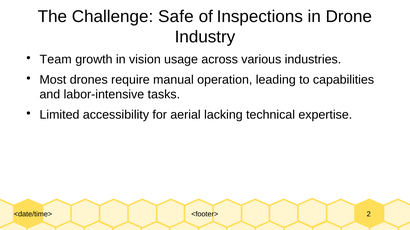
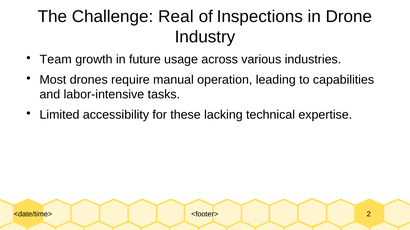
Safe: Safe -> Real
vision: vision -> future
aerial: aerial -> these
